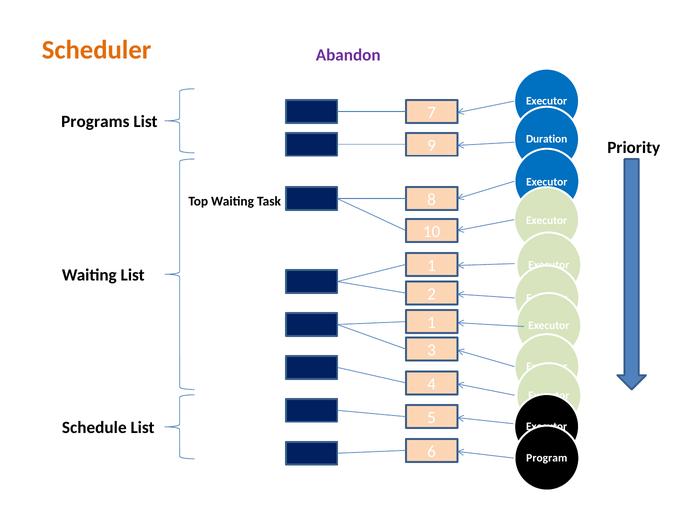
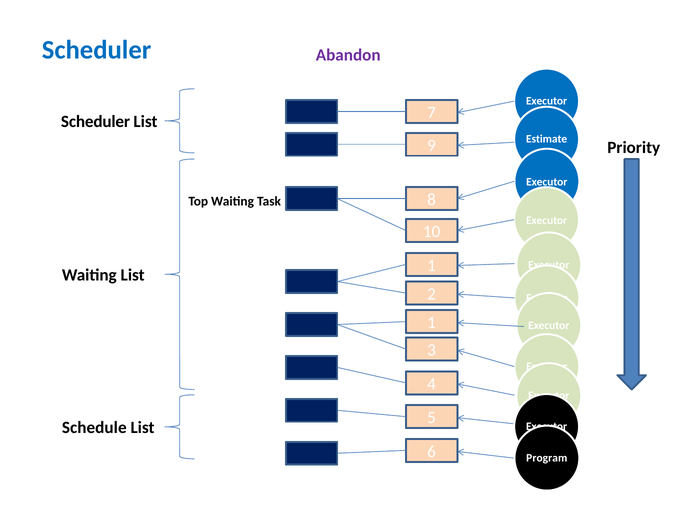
Scheduler at (97, 50) colour: orange -> blue
Programs at (95, 122): Programs -> Scheduler
Duration: Duration -> Estimate
